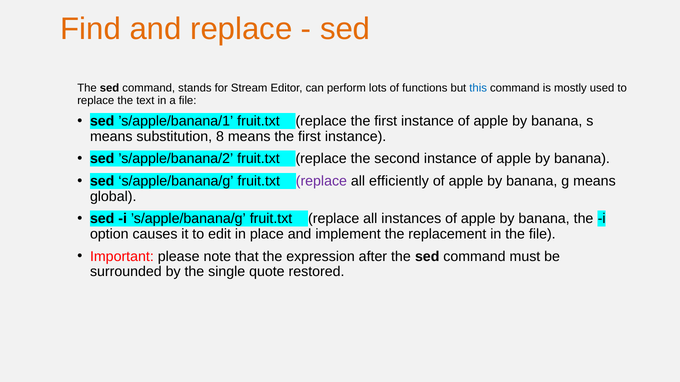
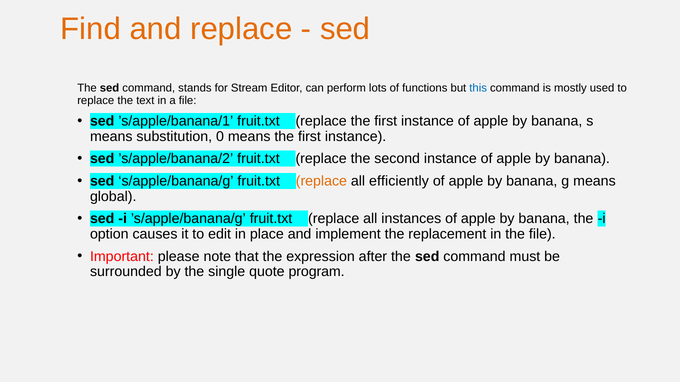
8: 8 -> 0
replace at (321, 181) colour: purple -> orange
restored: restored -> program
